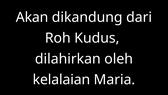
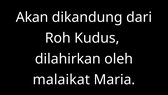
kelalaian: kelalaian -> malaikat
